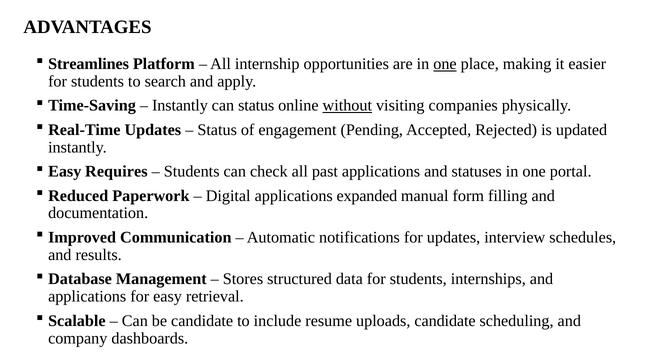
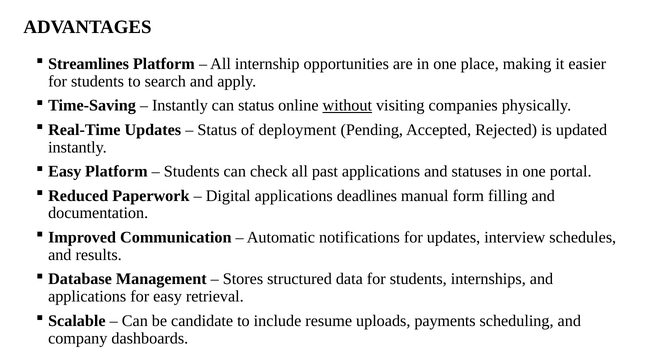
one at (445, 64) underline: present -> none
engagement: engagement -> deployment
Easy Requires: Requires -> Platform
expanded: expanded -> deadlines
uploads candidate: candidate -> payments
